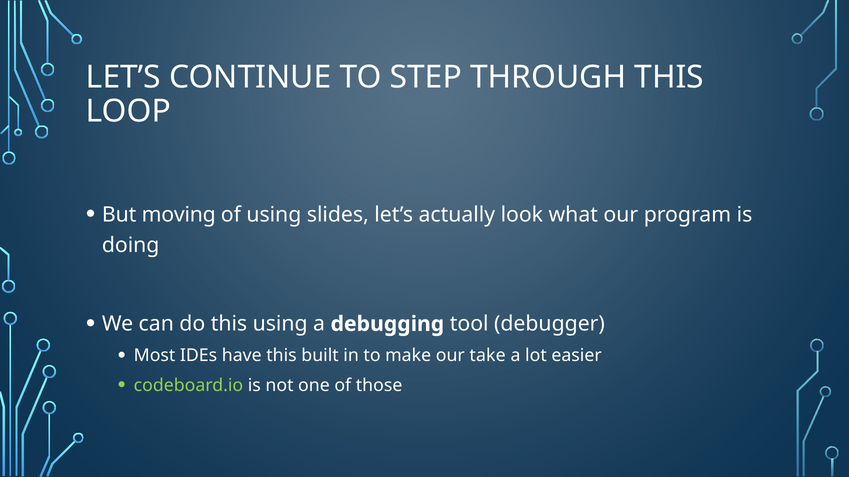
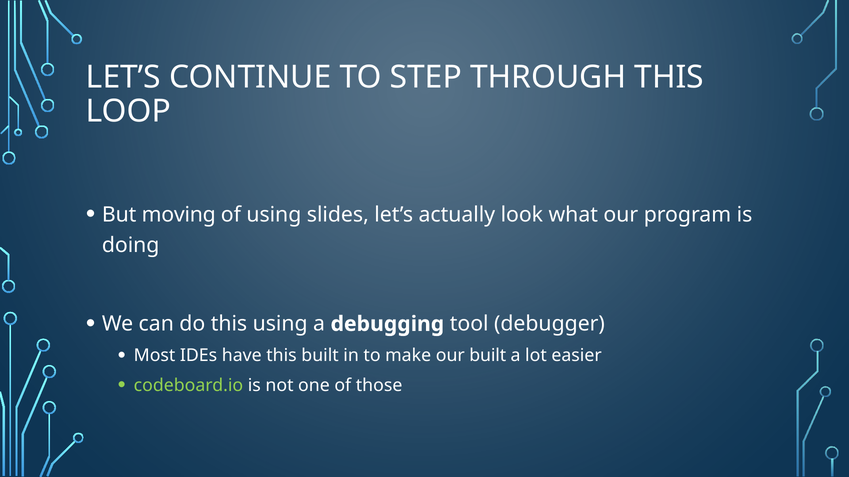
our take: take -> built
